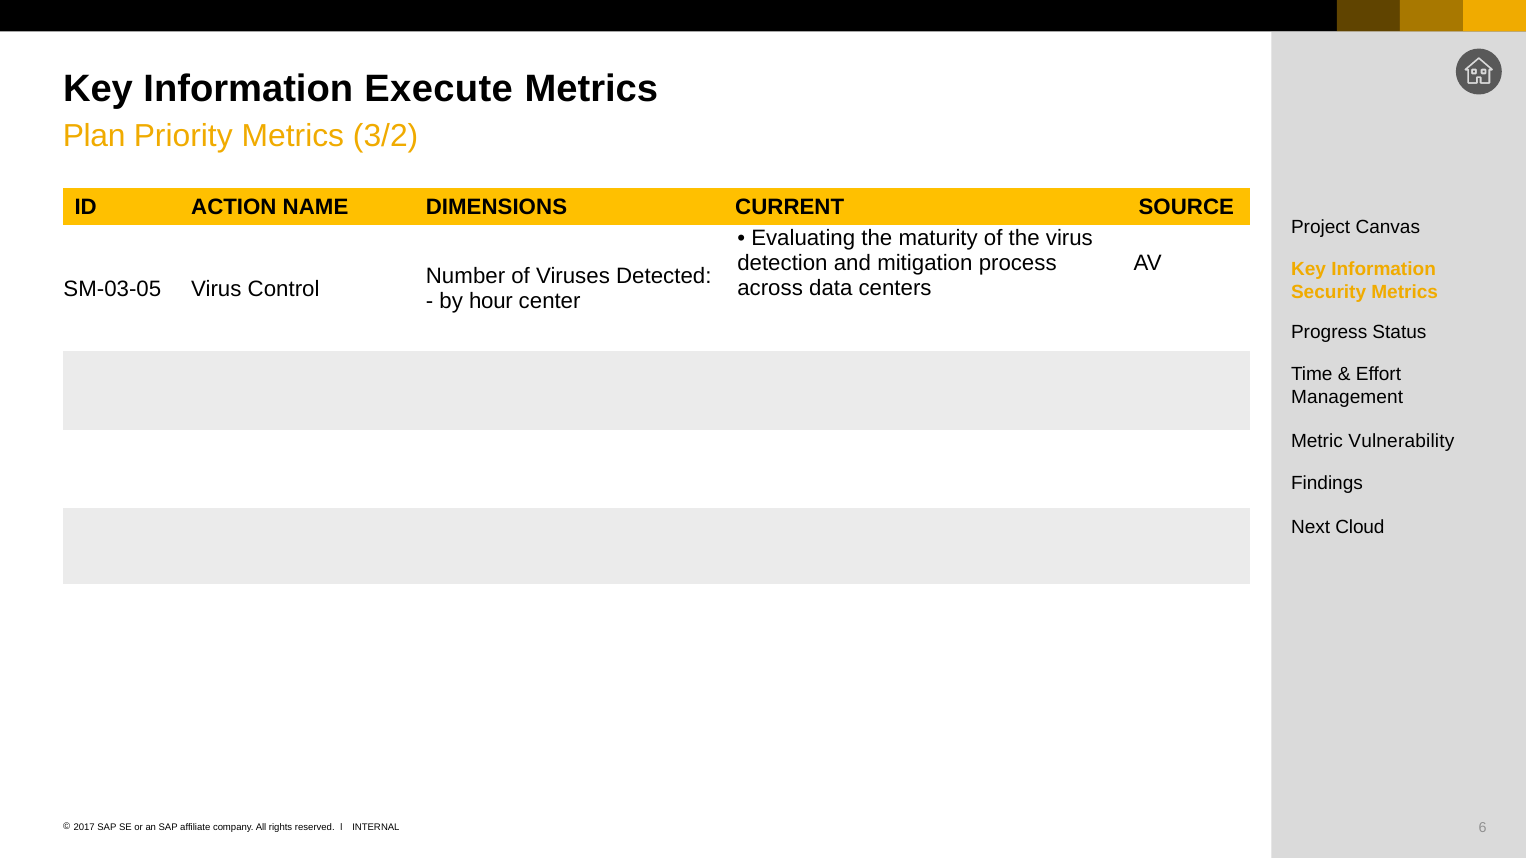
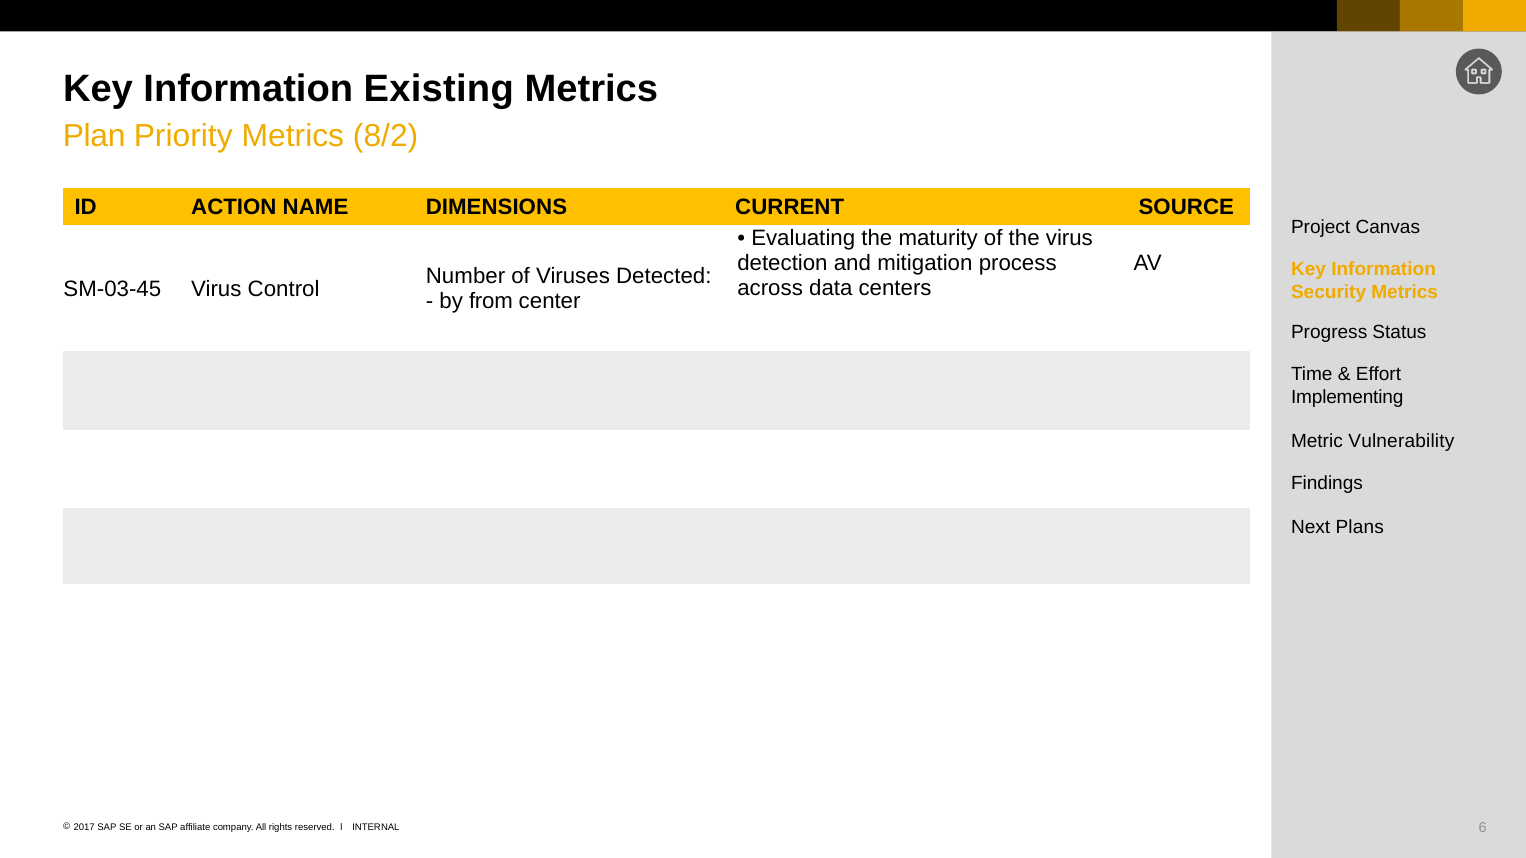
Execute: Execute -> Existing
3/2: 3/2 -> 8/2
SM-03-05: SM-03-05 -> SM-03-45
hour: hour -> from
Management: Management -> Implementing
Cloud: Cloud -> Plans
